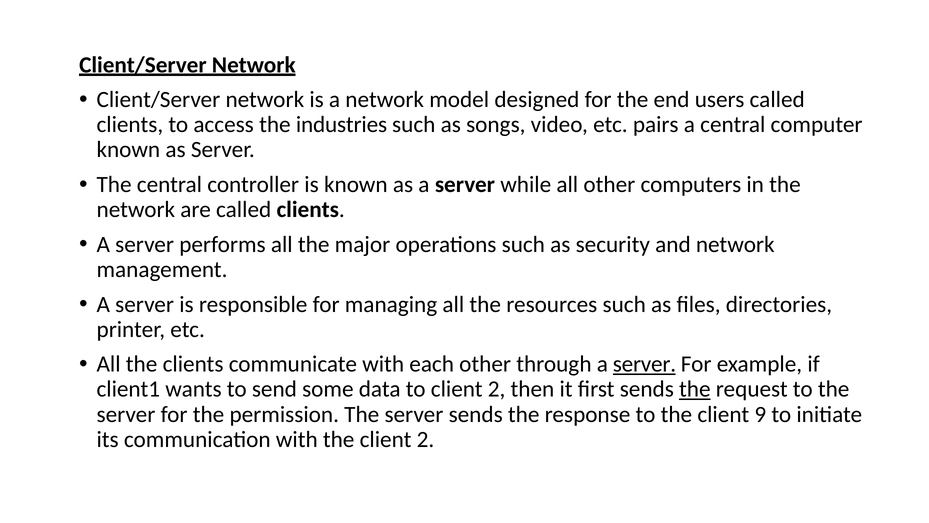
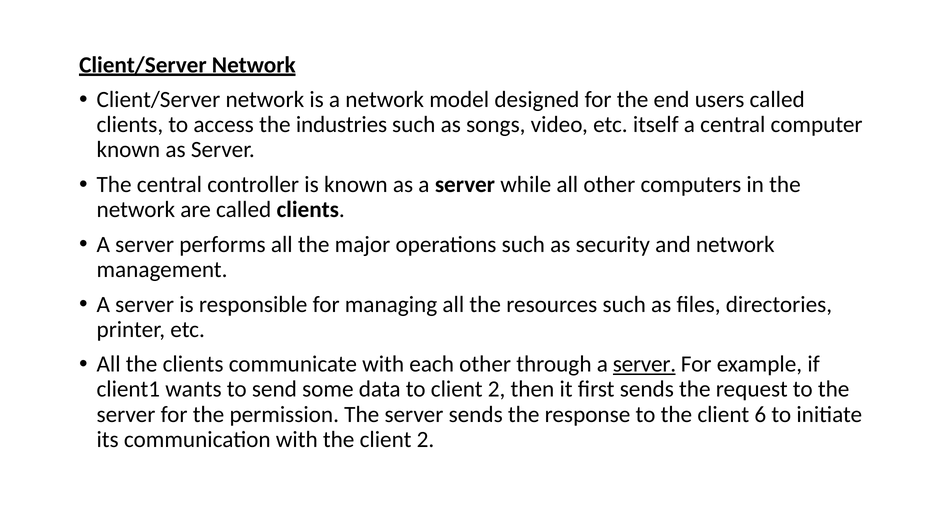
pairs: pairs -> itself
the at (695, 389) underline: present -> none
9: 9 -> 6
